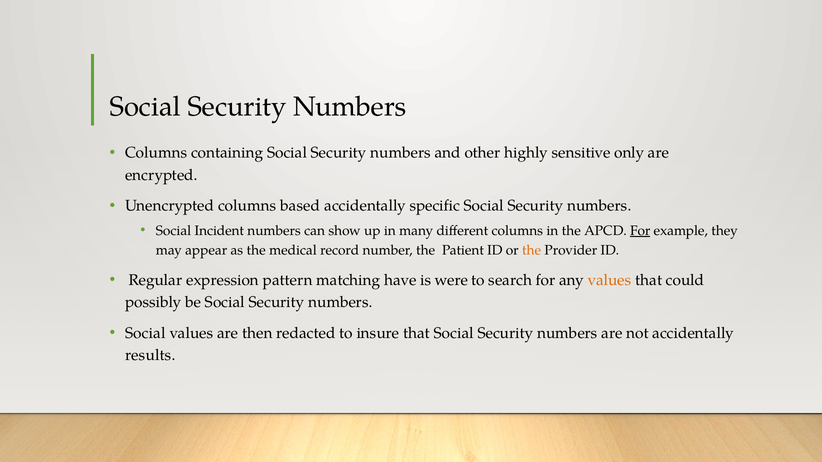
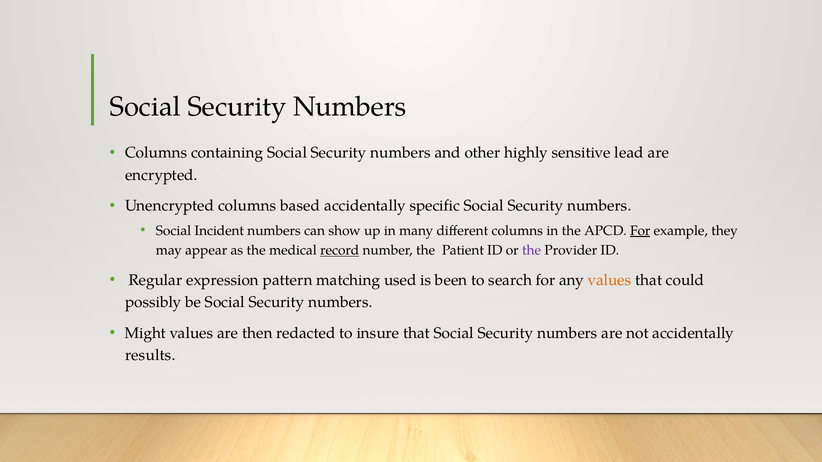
only: only -> lead
record underline: none -> present
the at (532, 251) colour: orange -> purple
have: have -> used
were: were -> been
Social at (145, 333): Social -> Might
